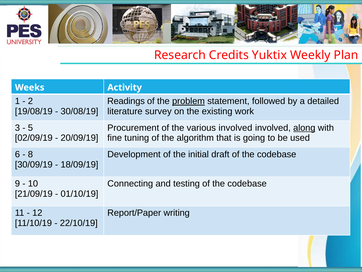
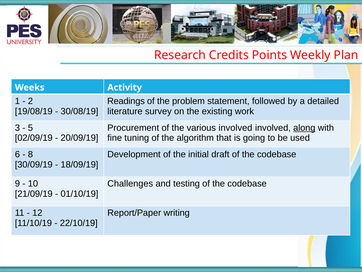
Yuktix: Yuktix -> Points
problem underline: present -> none
Connecting: Connecting -> Challenges
